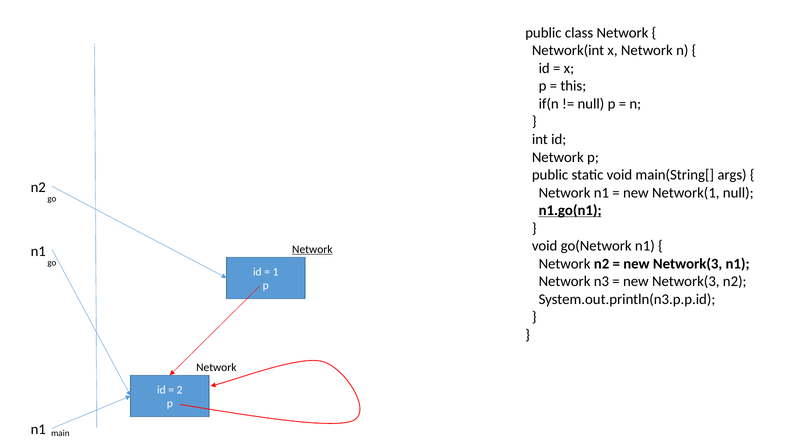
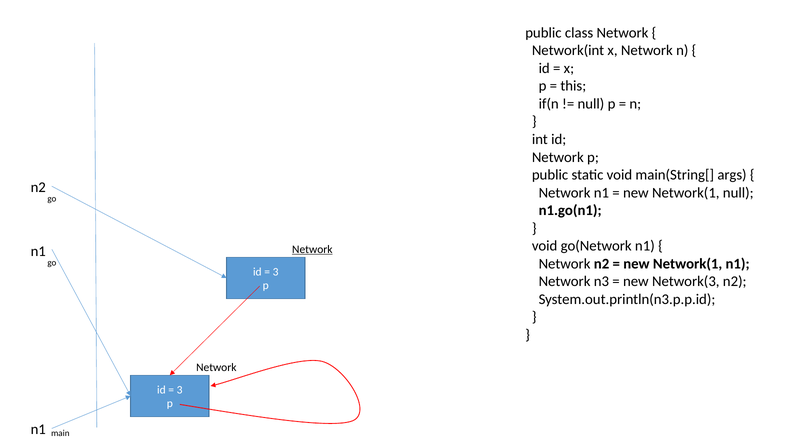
n1.go(n1 underline: present -> none
Network(3 at (688, 264): Network(3 -> Network(1
1 at (276, 272): 1 -> 3
2 at (180, 390): 2 -> 3
